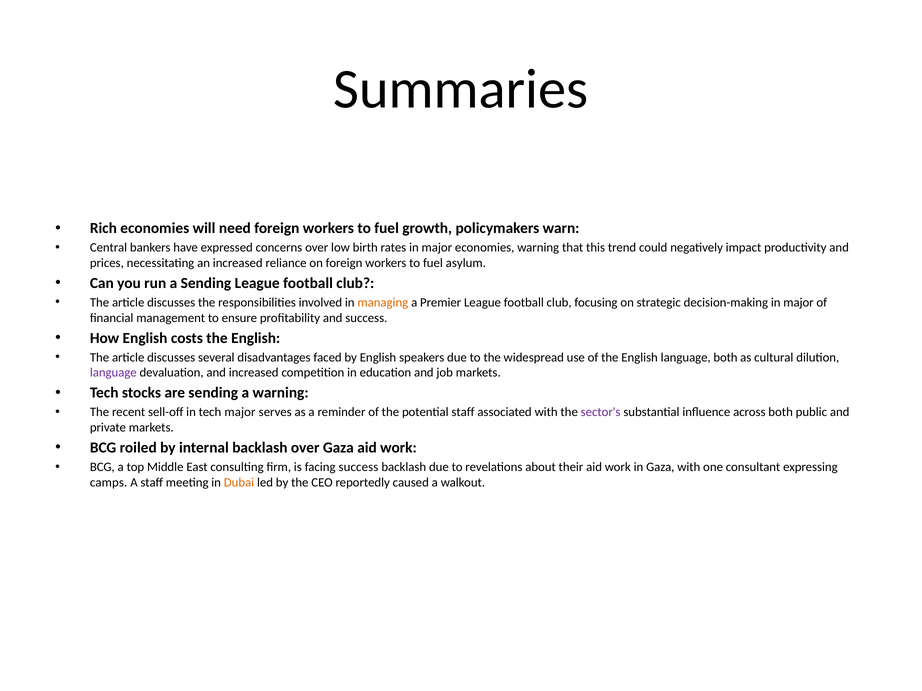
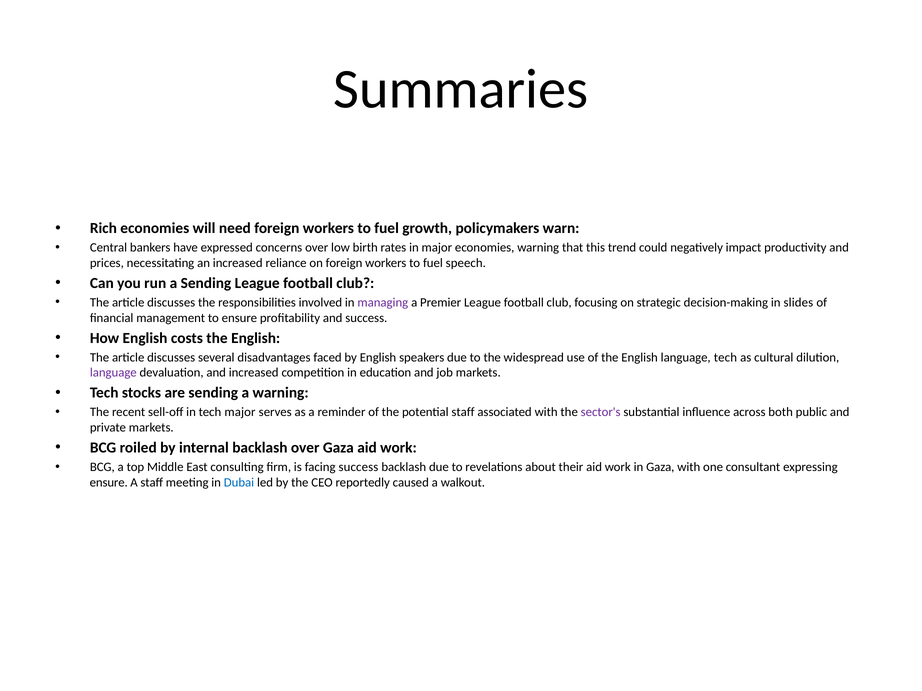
asylum: asylum -> speech
managing colour: orange -> purple
decision-making in major: major -> slides
language both: both -> tech
camps at (109, 483): camps -> ensure
Dubai colour: orange -> blue
